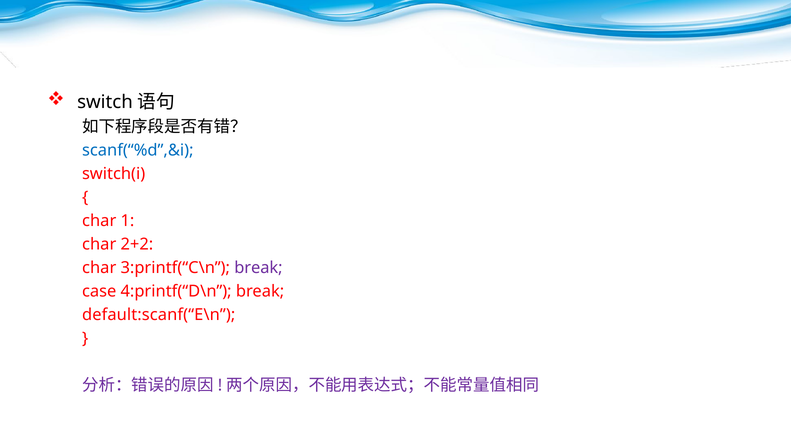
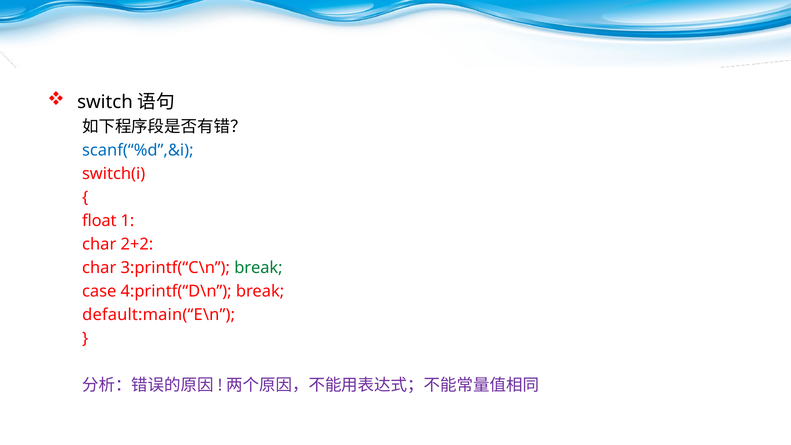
char at (99, 221): char -> float
break at (258, 268) colour: purple -> green
default:scanf(“E\n: default:scanf(“E\n -> default:main(“E\n
